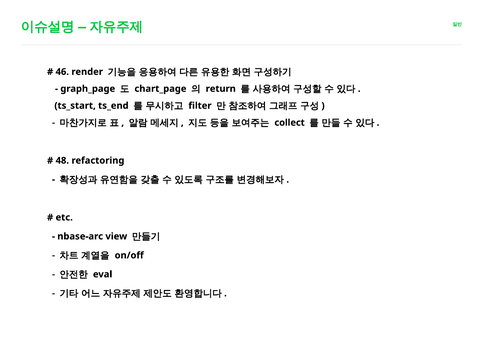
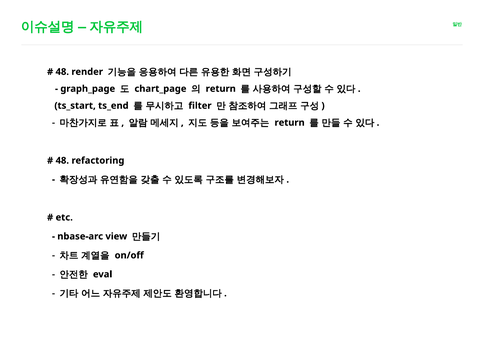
46 at (62, 72): 46 -> 48
collect at (290, 123): collect -> return
